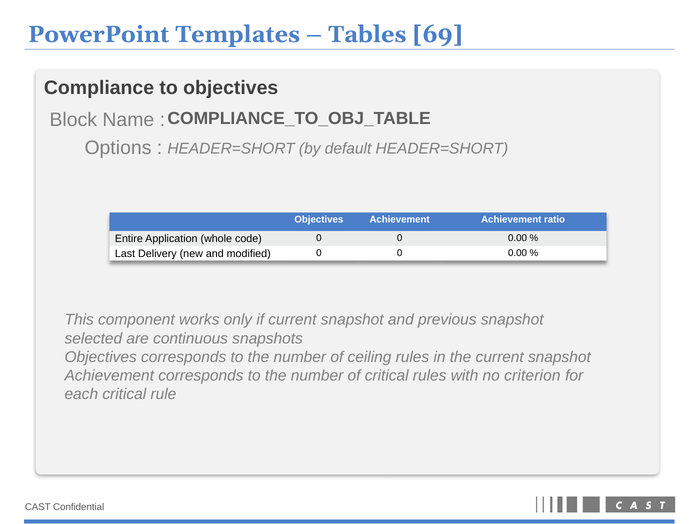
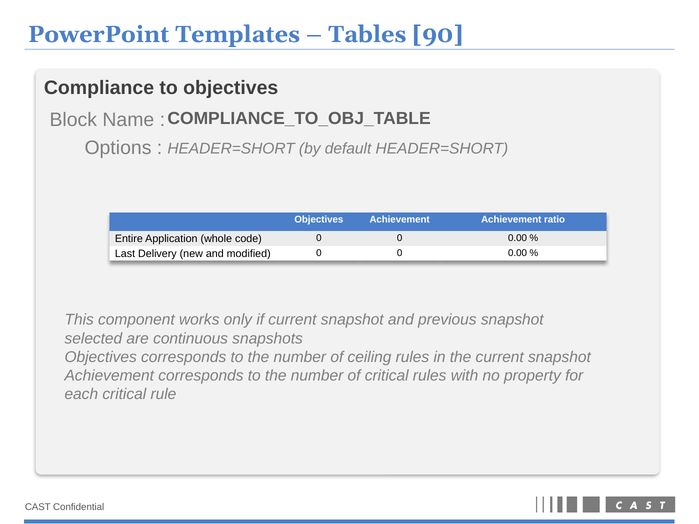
69: 69 -> 90
criterion: criterion -> property
